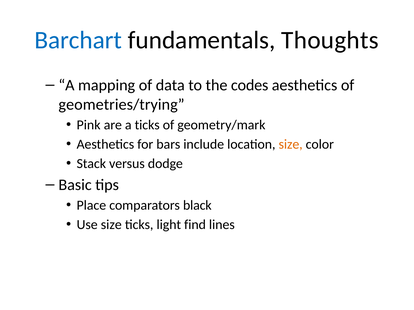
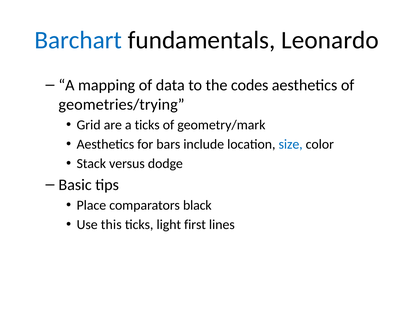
Thoughts: Thoughts -> Leonardo
Pink: Pink -> Grid
size at (291, 145) colour: orange -> blue
Use size: size -> this
find: find -> first
